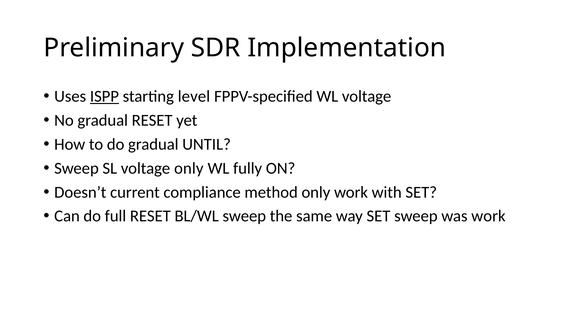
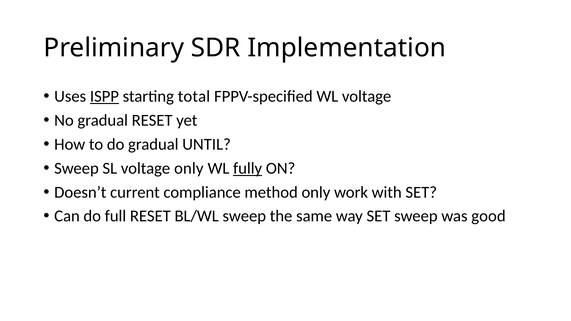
level: level -> total
fully underline: none -> present
was work: work -> good
